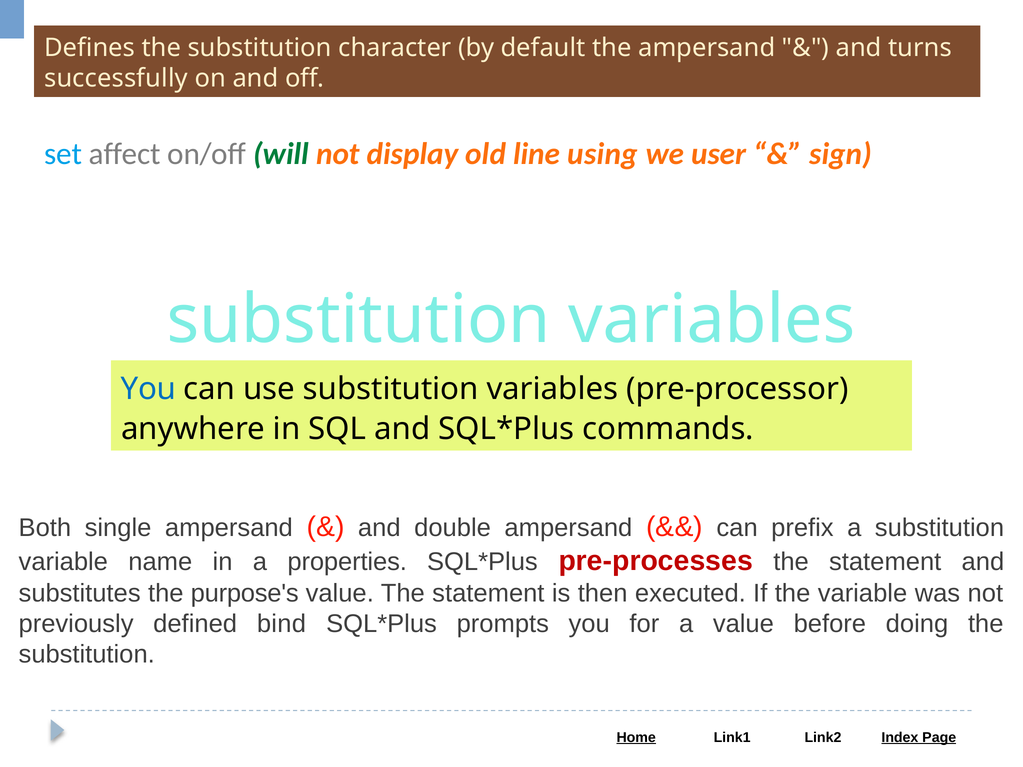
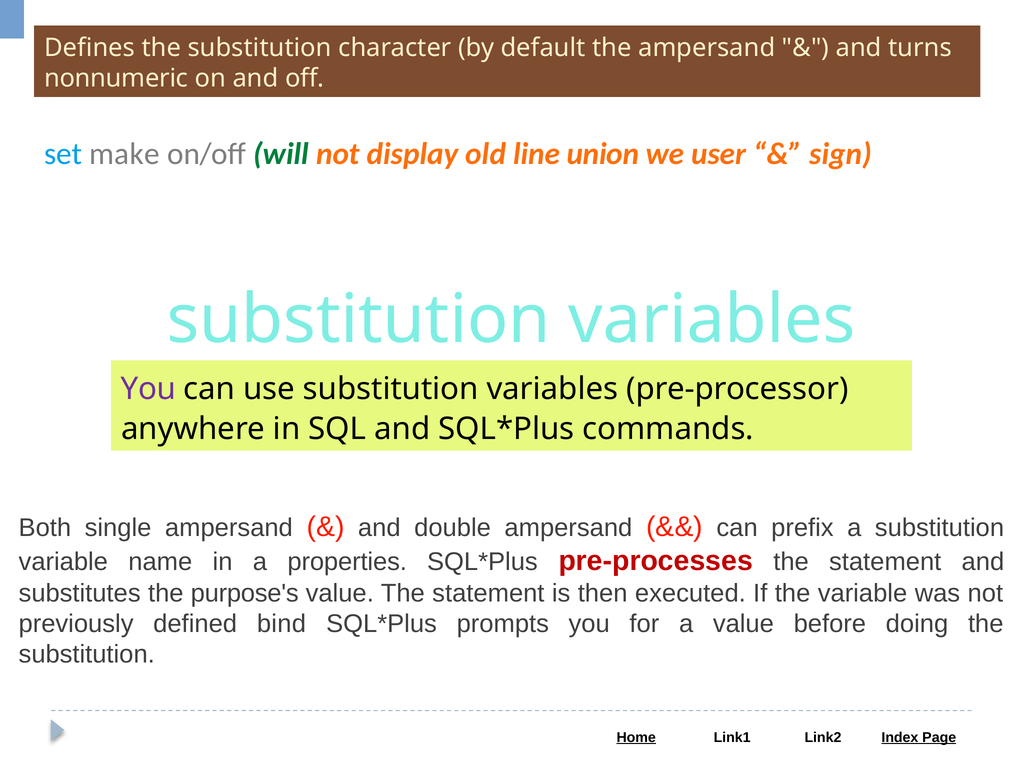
successfully: successfully -> nonnumeric
affect: affect -> make
using: using -> union
You at (148, 389) colour: blue -> purple
